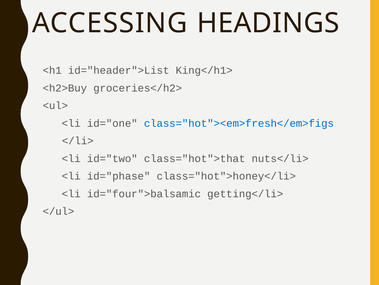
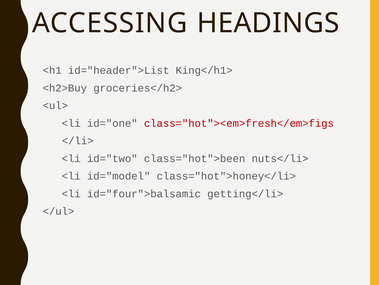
class="hot"><em>fresh</em>figs colour: blue -> red
class="hot">that: class="hot">that -> class="hot">been
id="phase: id="phase -> id="model
